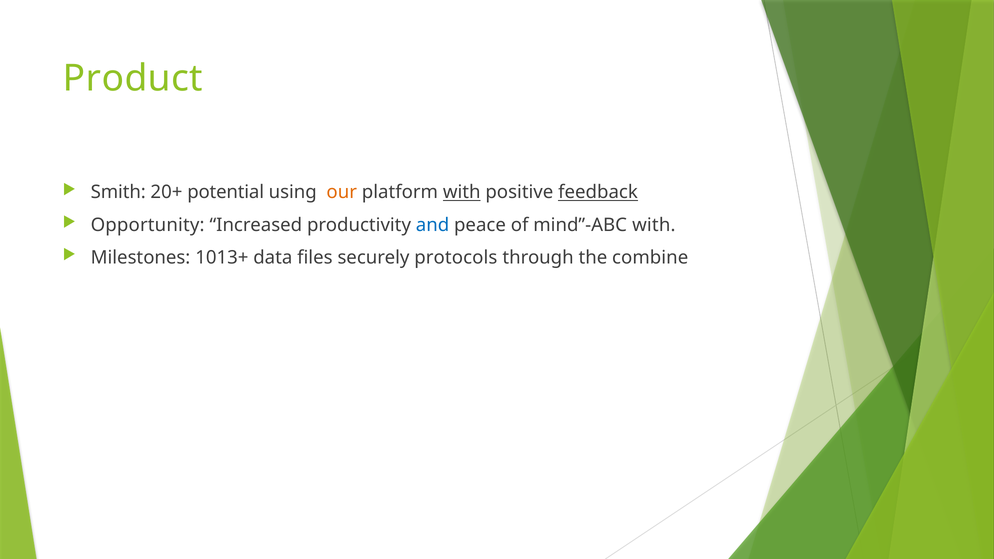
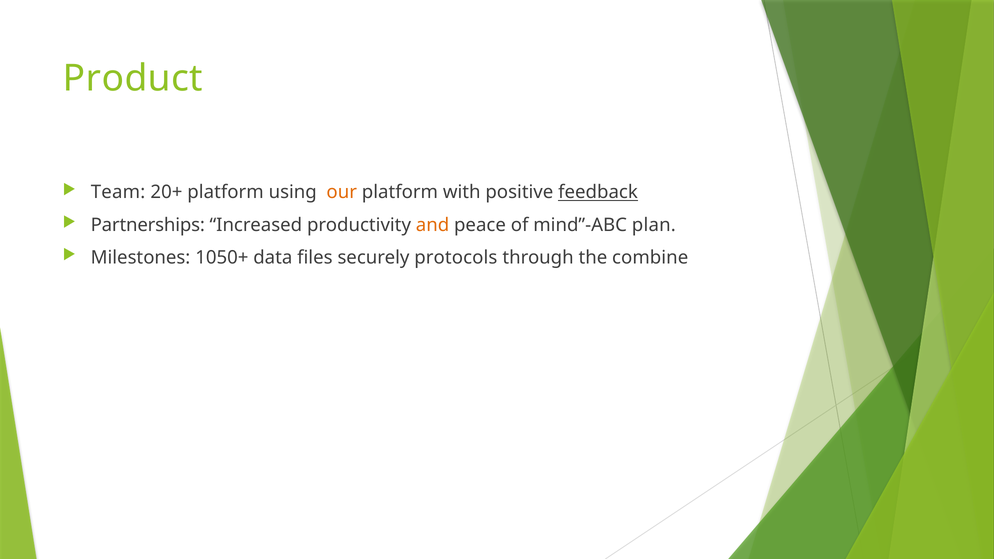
Smith: Smith -> Team
20+ potential: potential -> platform
with at (462, 192) underline: present -> none
Opportunity: Opportunity -> Partnerships
and colour: blue -> orange
mind”-ABC with: with -> plan
1013+: 1013+ -> 1050+
